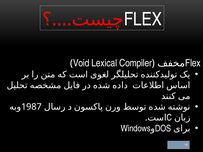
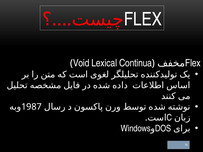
Compiler: Compiler -> Continua
